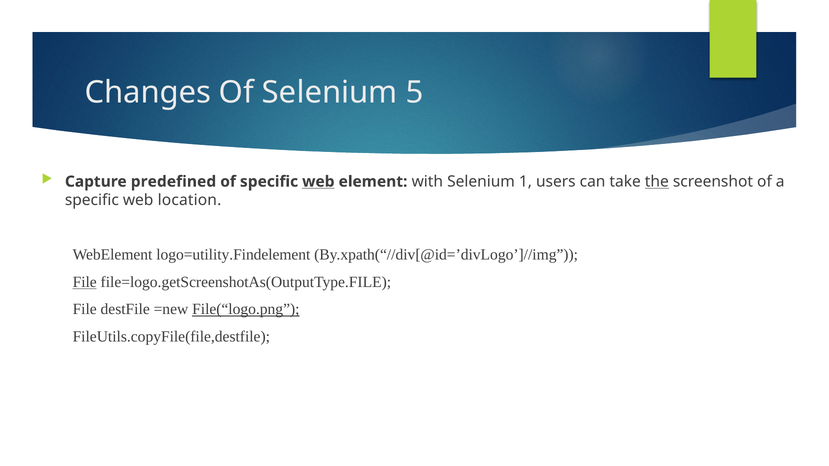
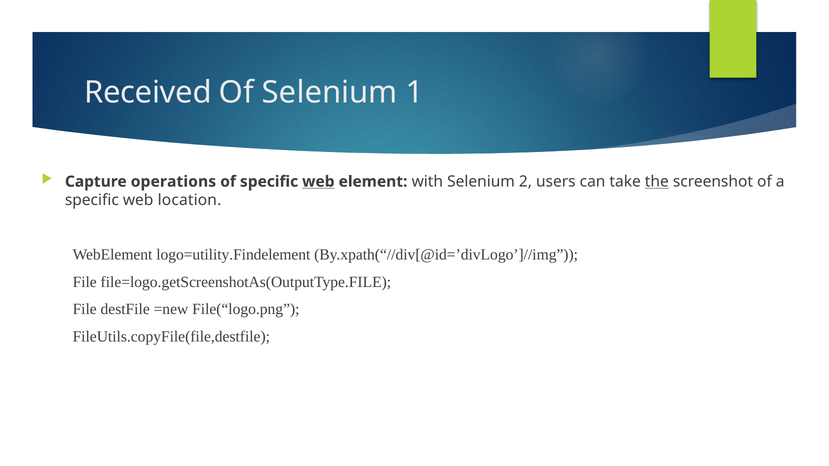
Changes: Changes -> Received
5: 5 -> 1
predefined: predefined -> operations
1: 1 -> 2
File at (85, 282) underline: present -> none
File(“logo.png underline: present -> none
